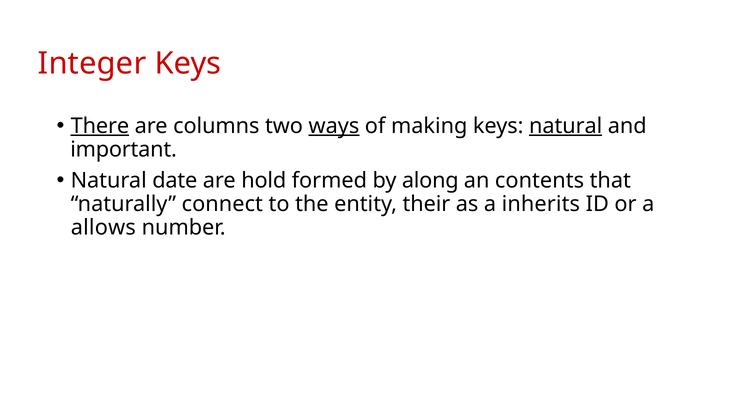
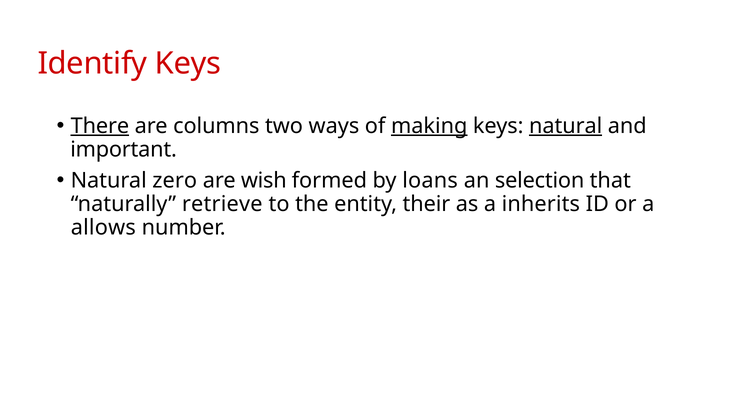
Integer: Integer -> Identify
ways underline: present -> none
making underline: none -> present
date: date -> zero
hold: hold -> wish
along: along -> loans
contents: contents -> selection
connect: connect -> retrieve
